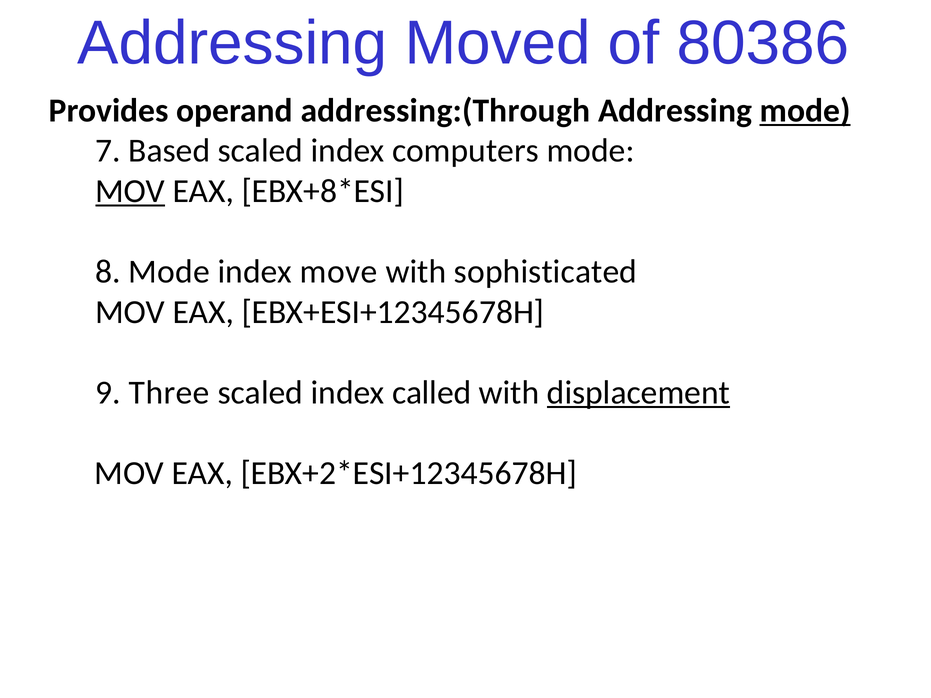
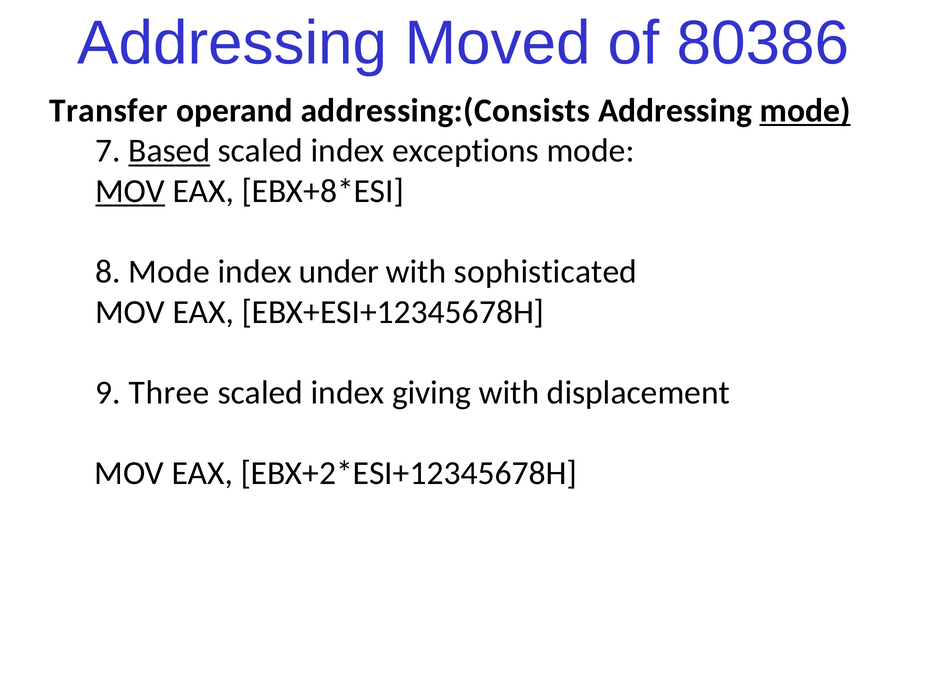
Provides: Provides -> Transfer
addressing:(Through: addressing:(Through -> addressing:(Consists
Based underline: none -> present
computers: computers -> exceptions
move: move -> under
called: called -> giving
displacement underline: present -> none
